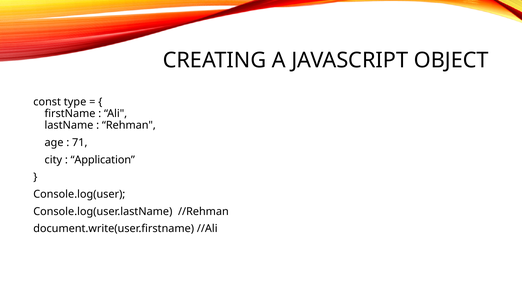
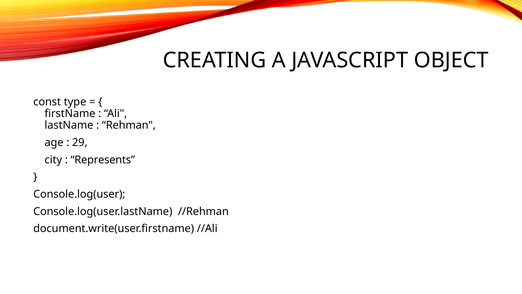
71: 71 -> 29
Application: Application -> Represents
